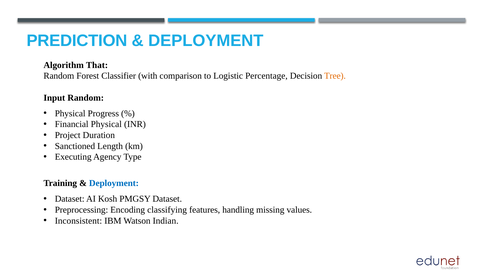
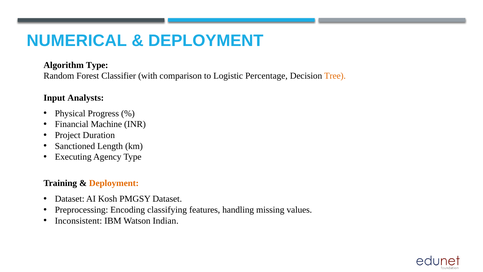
PREDICTION: PREDICTION -> NUMERICAL
Algorithm That: That -> Type
Input Random: Random -> Analysts
Financial Physical: Physical -> Machine
Deployment at (114, 183) colour: blue -> orange
